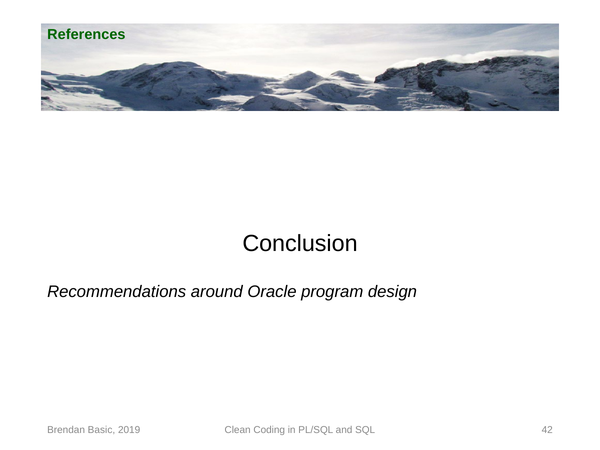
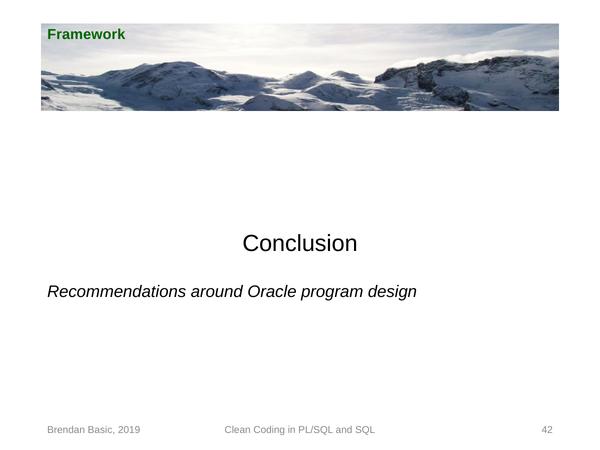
References: References -> Framework
